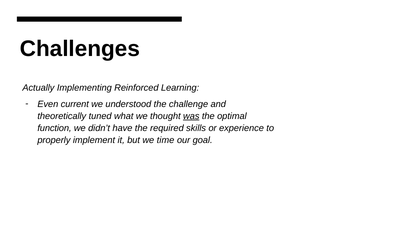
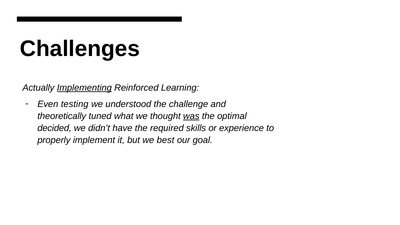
Implementing underline: none -> present
current: current -> testing
function: function -> decided
time: time -> best
